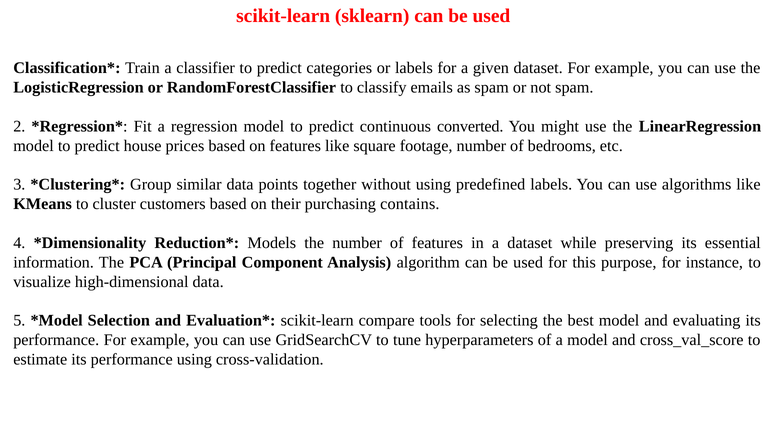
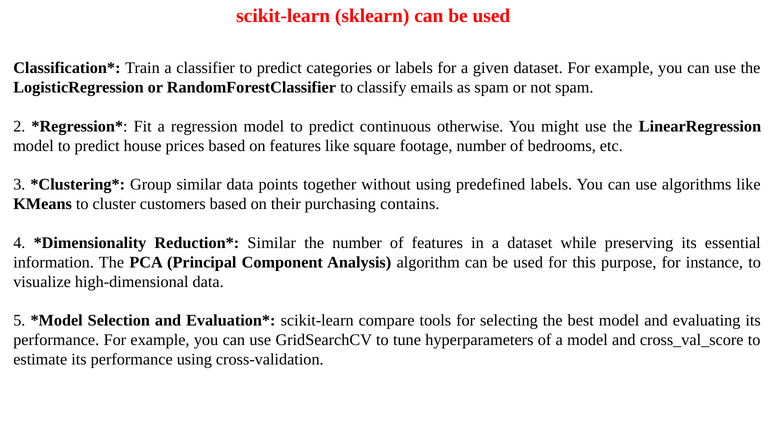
converted: converted -> otherwise
Models at (272, 243): Models -> Similar
